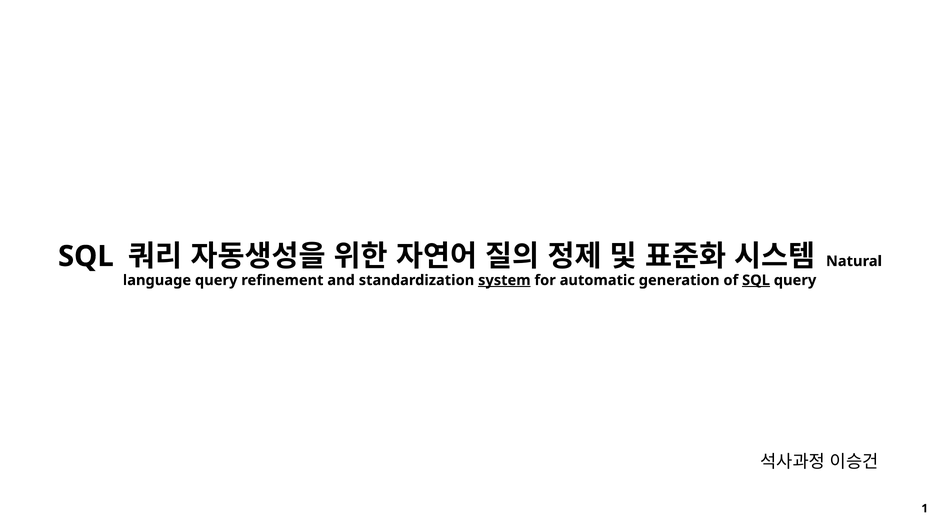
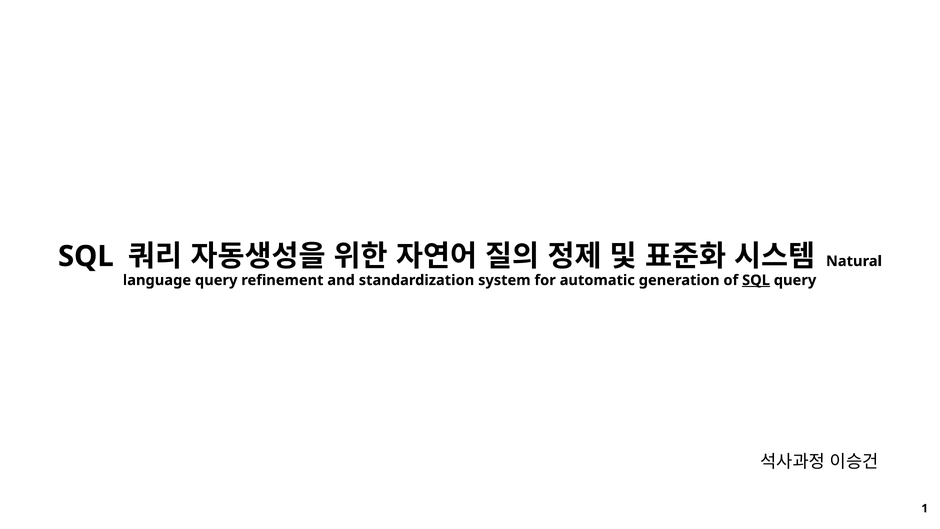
system underline: present -> none
